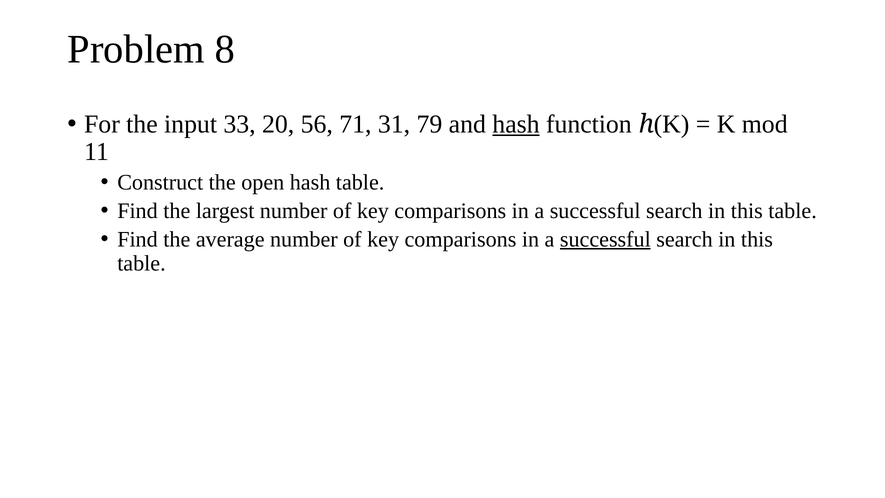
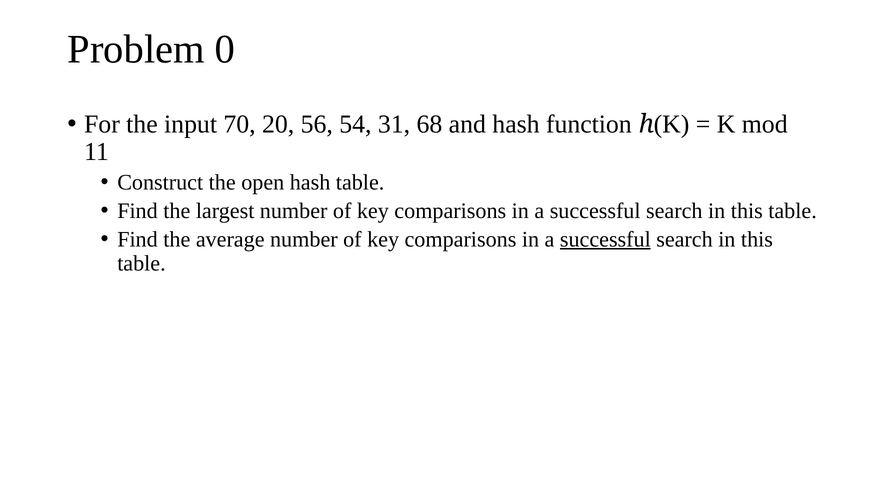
8: 8 -> 0
33: 33 -> 70
71: 71 -> 54
79: 79 -> 68
hash at (516, 124) underline: present -> none
